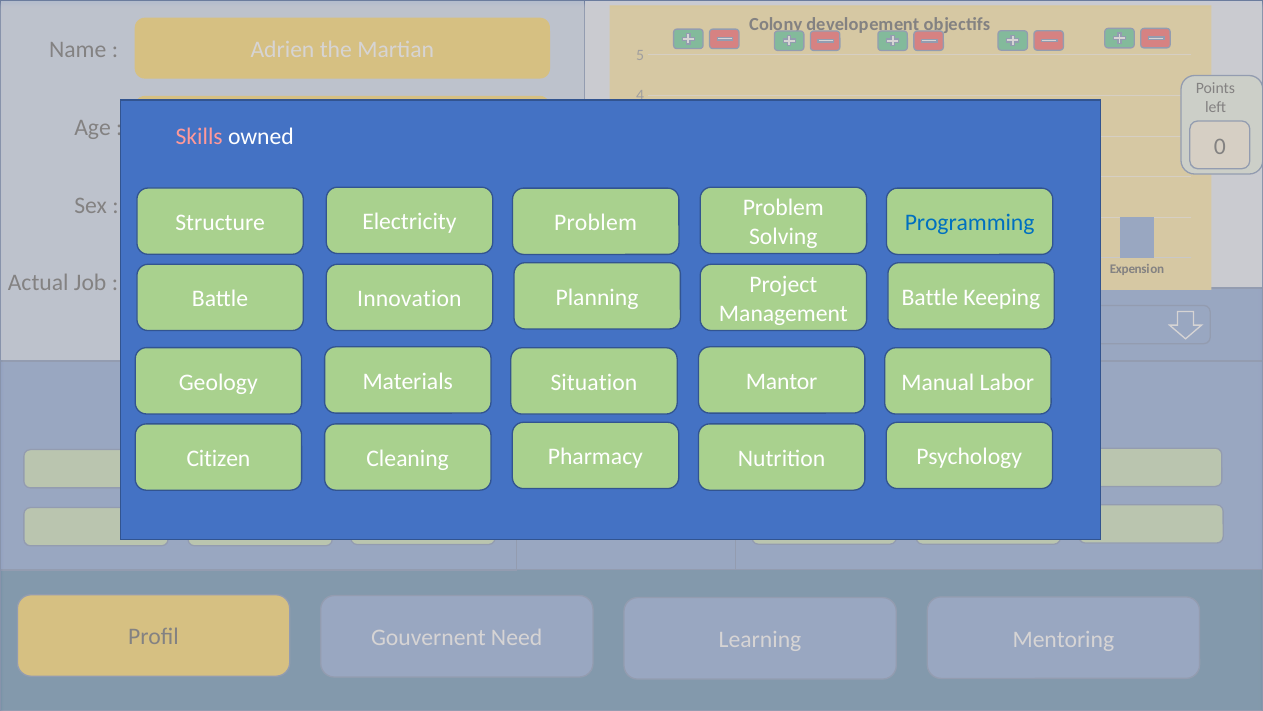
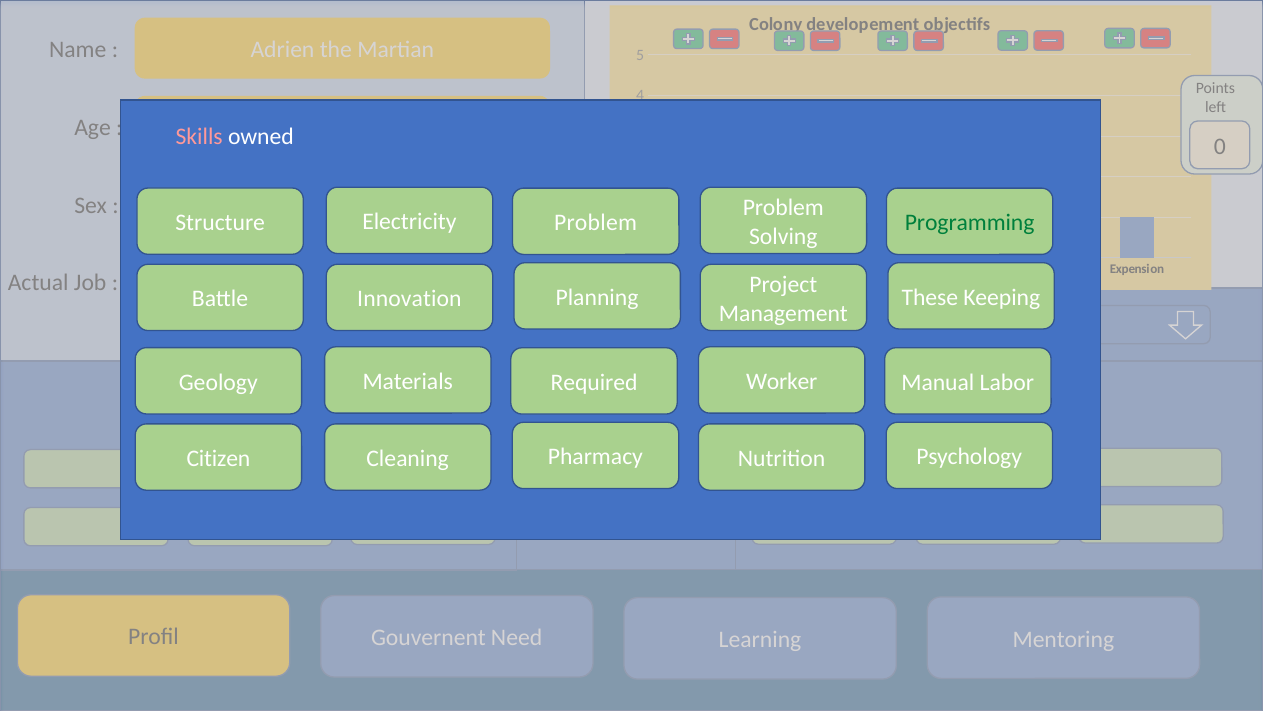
Programming colour: blue -> green
Battle at (930, 297): Battle -> These
Mantor: Mantor -> Worker
Situation: Situation -> Required
